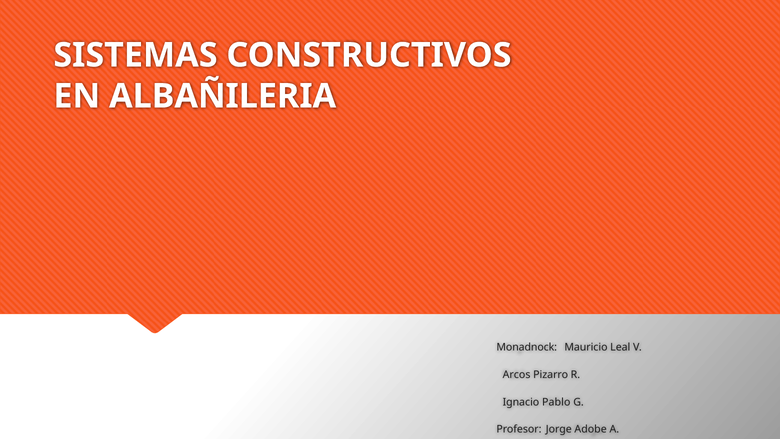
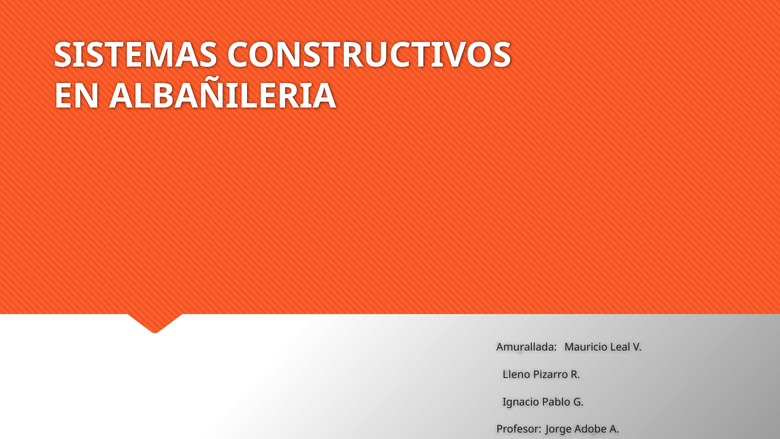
Monadnock: Monadnock -> Amurallada
Arcos: Arcos -> Lleno
